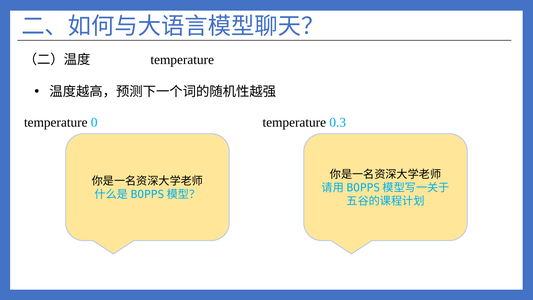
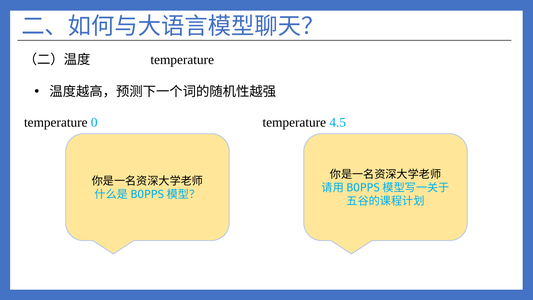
0.3: 0.3 -> 4.5
